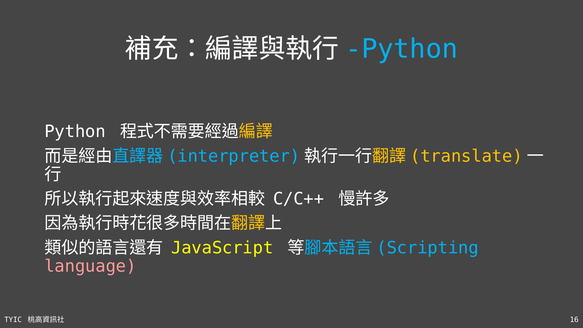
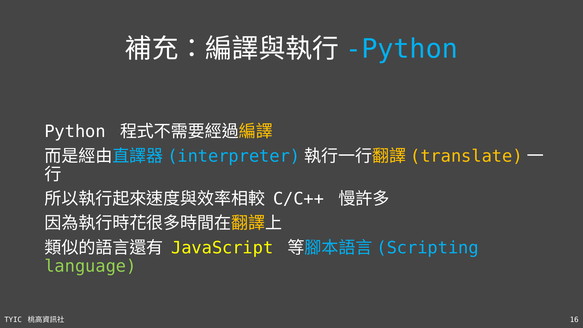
language colour: pink -> light green
